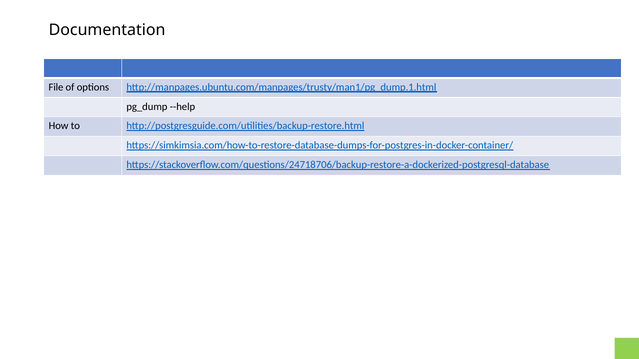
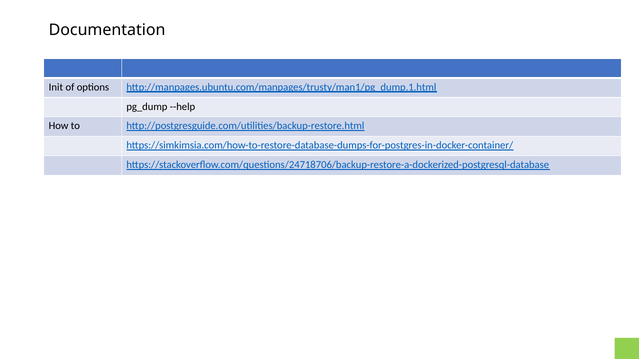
File: File -> Init
